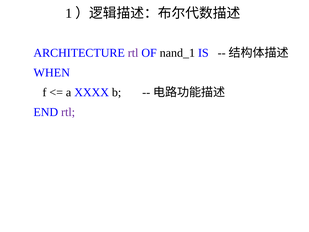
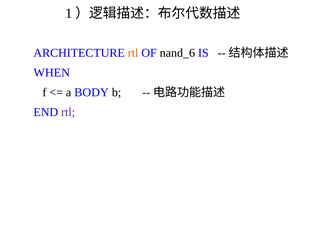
rtl at (133, 53) colour: purple -> orange
nand_1: nand_1 -> nand_6
XXXX: XXXX -> BODY
